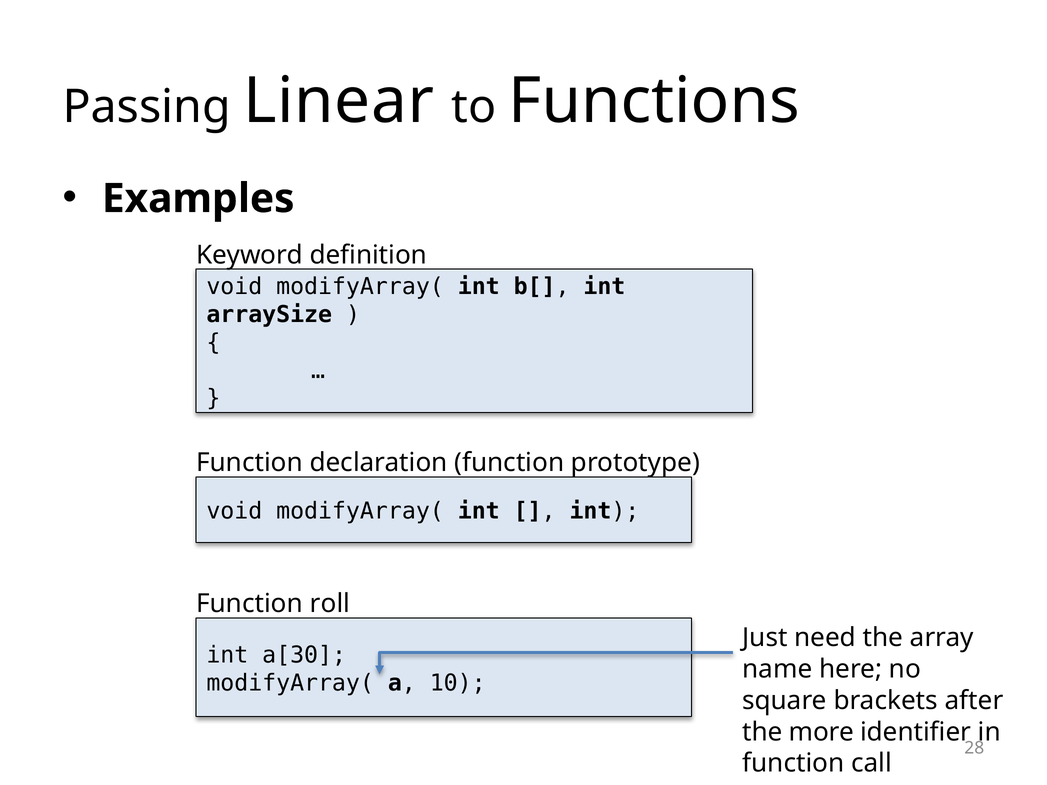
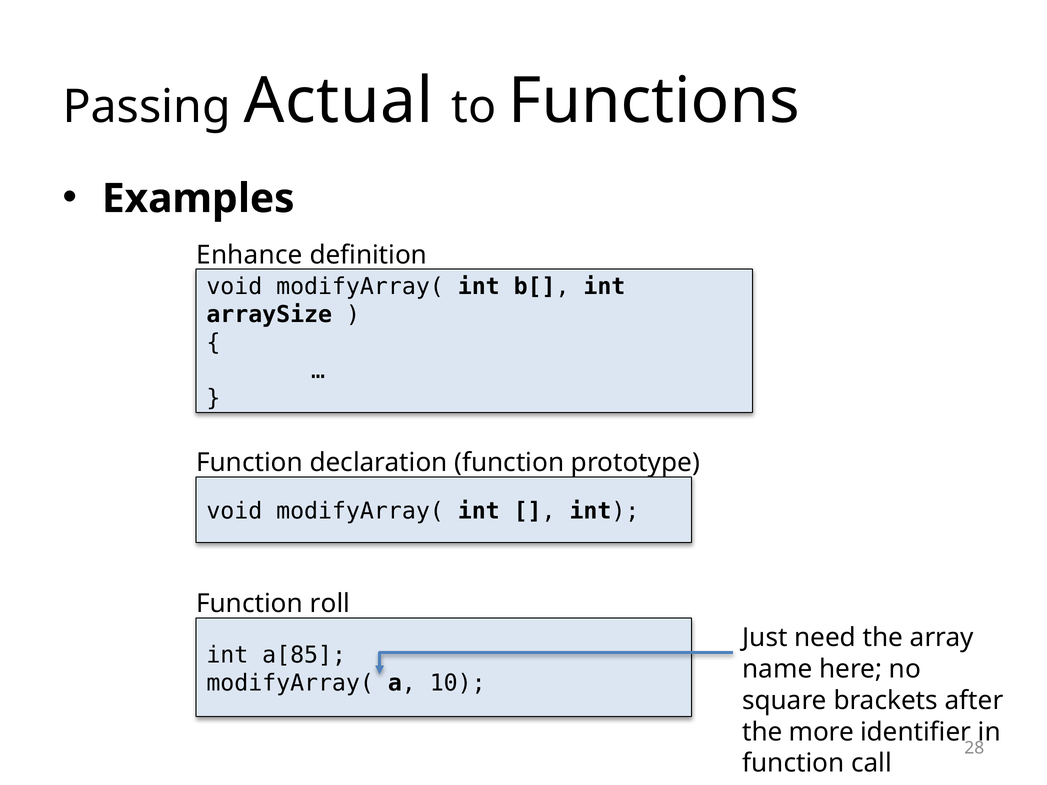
Linear: Linear -> Actual
Keyword: Keyword -> Enhance
a[30: a[30 -> a[85
